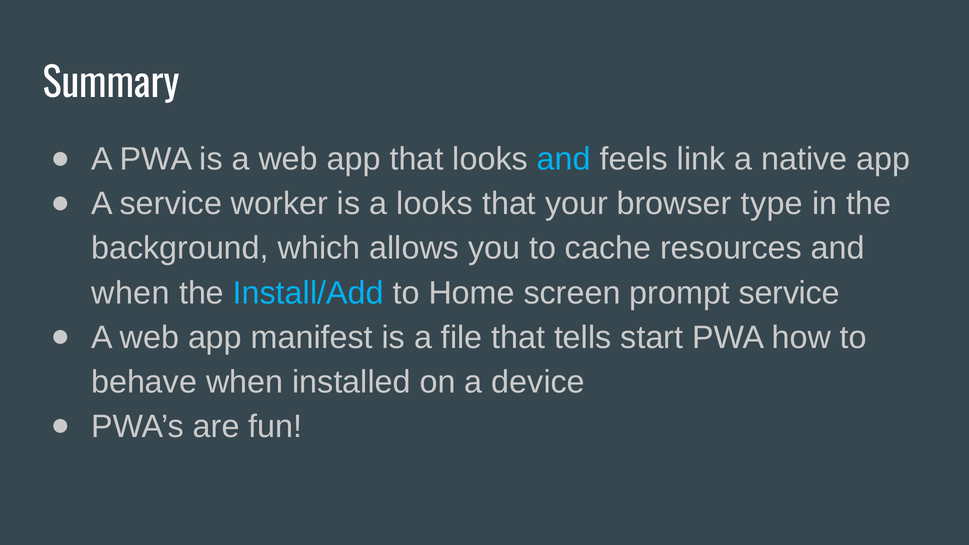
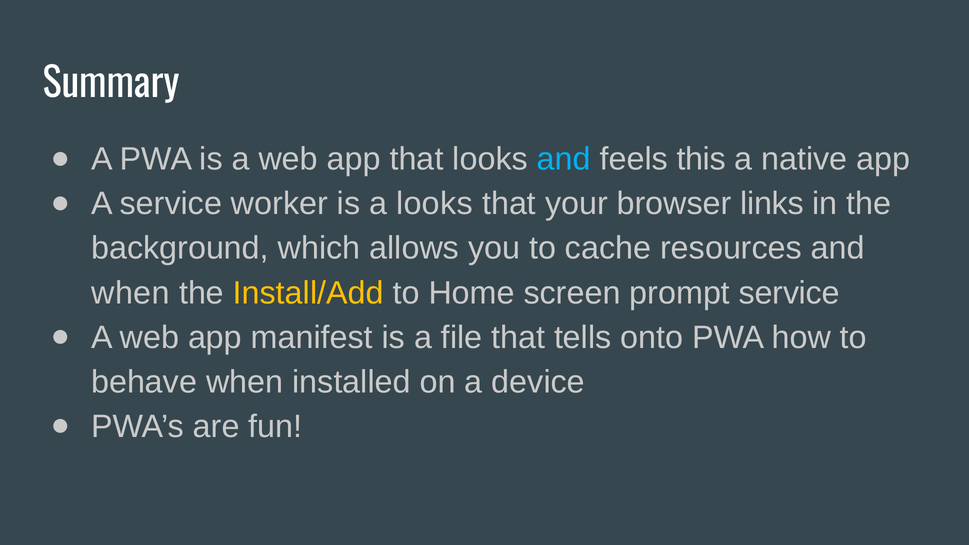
link: link -> this
type: type -> links
Install/Add colour: light blue -> yellow
start: start -> onto
